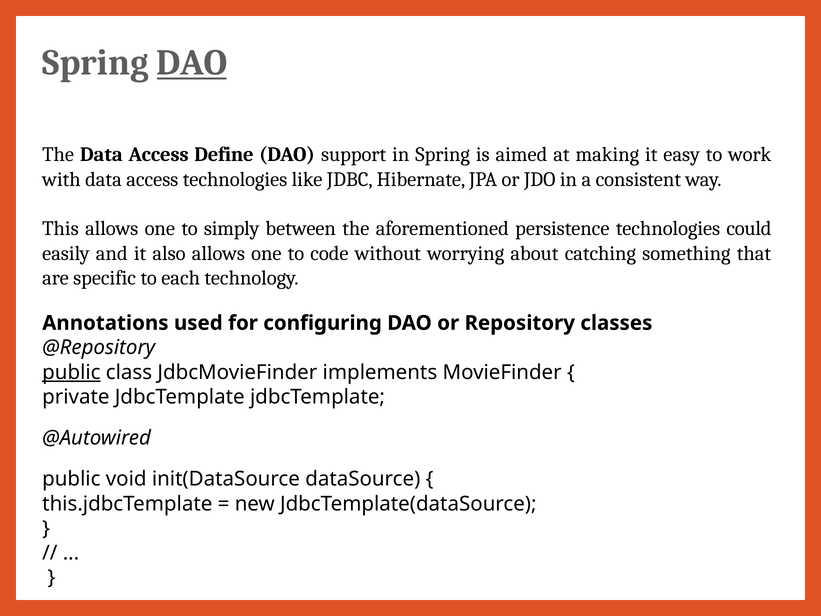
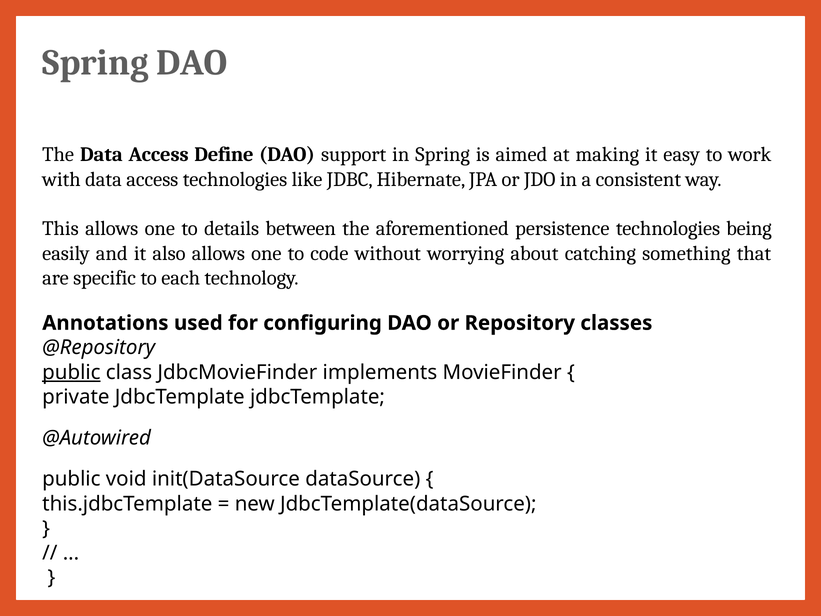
DAO at (192, 63) underline: present -> none
simply: simply -> details
could: could -> being
